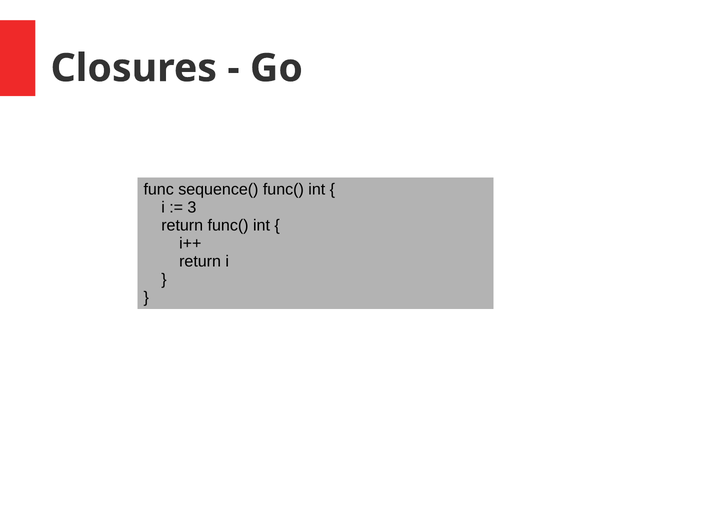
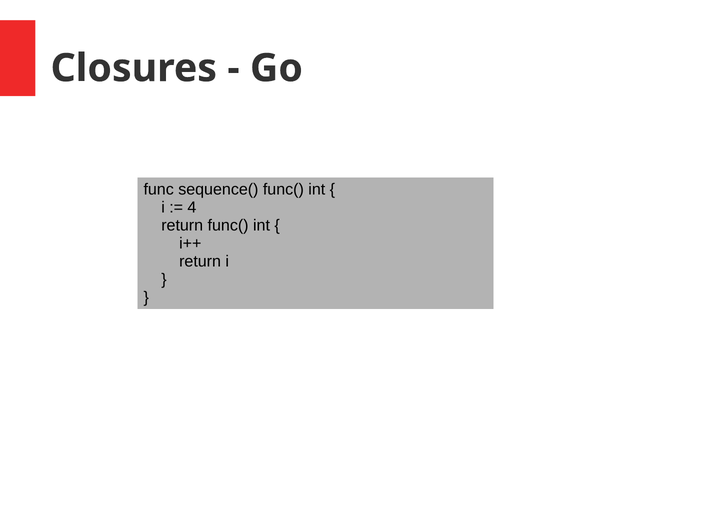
3: 3 -> 4
